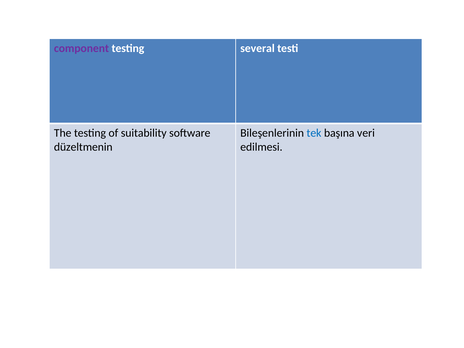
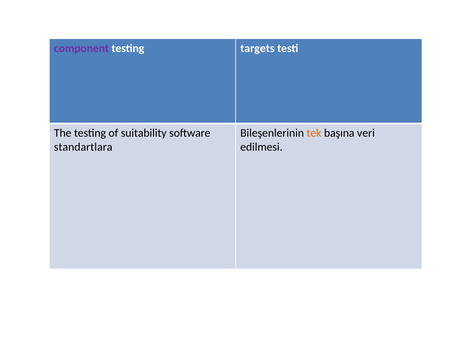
several: several -> targets
tek colour: blue -> orange
düzeltmenin: düzeltmenin -> standartlara
